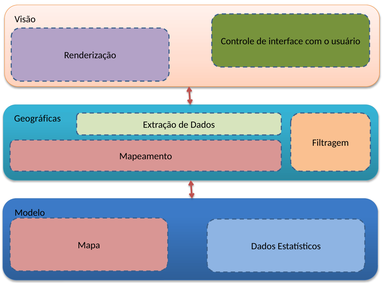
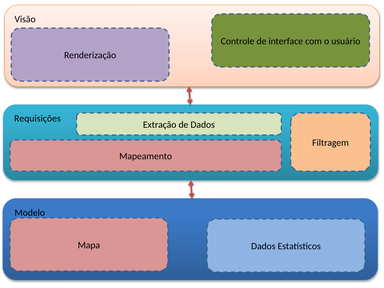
Geográficas: Geográficas -> Requisições
